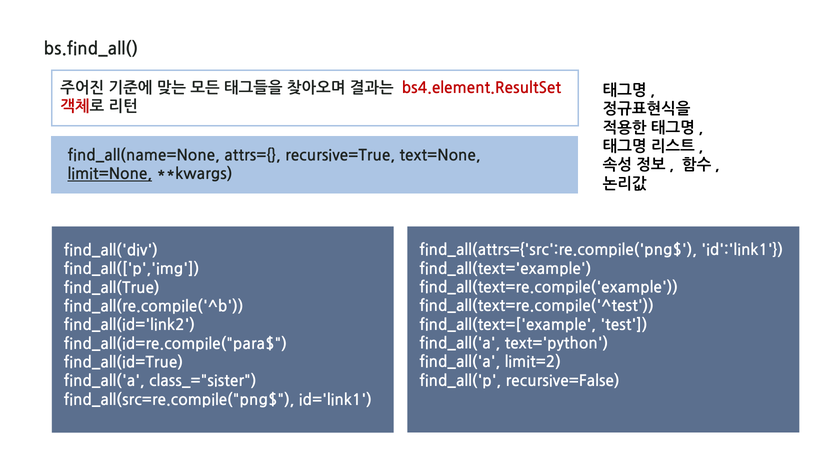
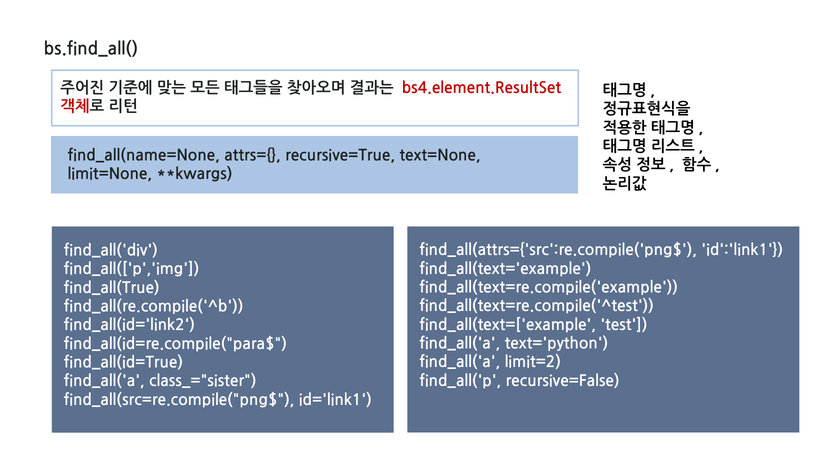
limit=None underline: present -> none
